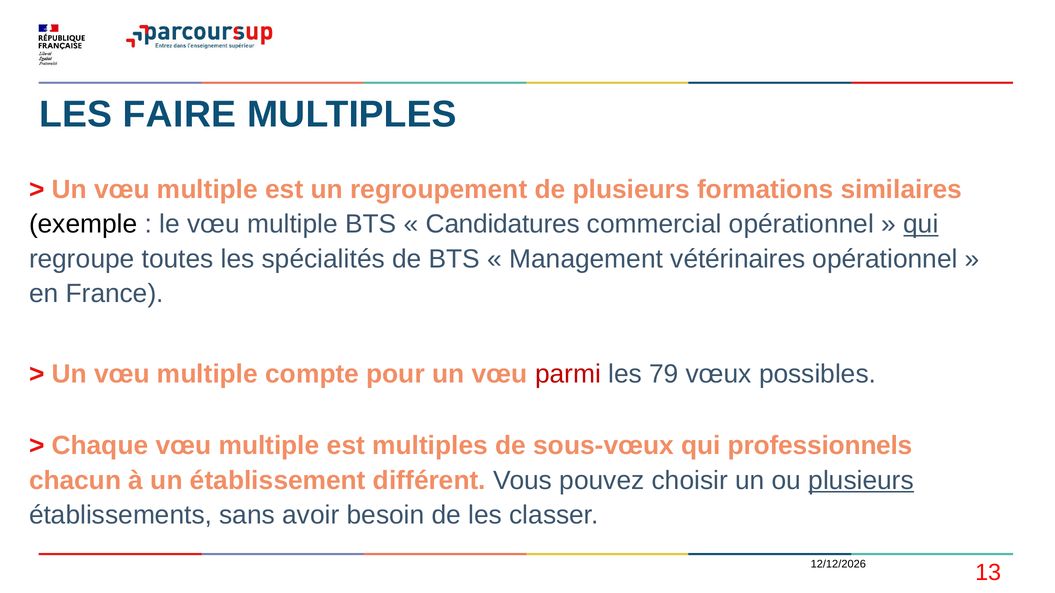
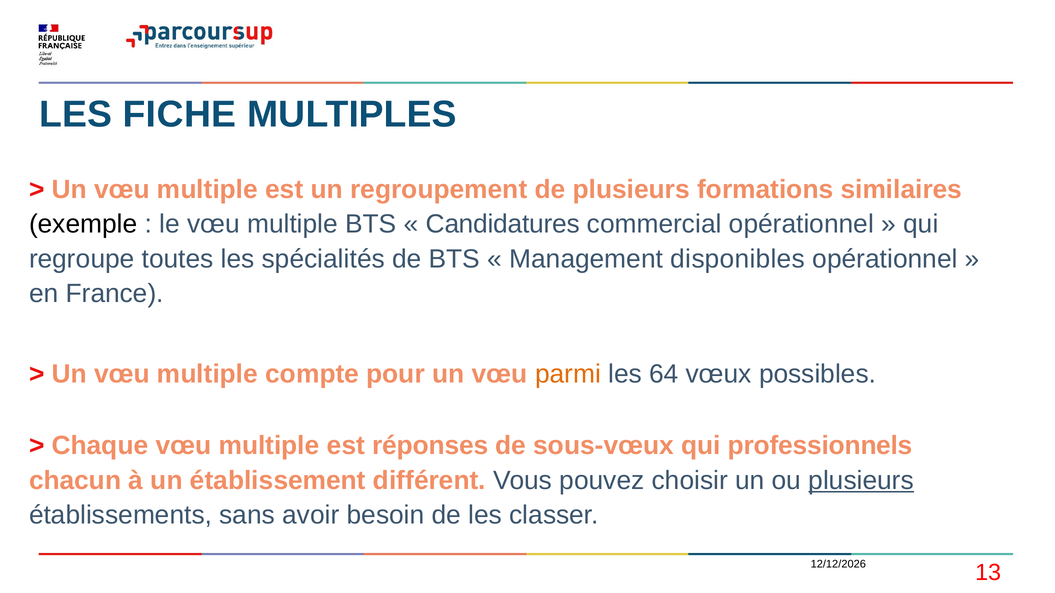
FAIRE: FAIRE -> FICHE
qui at (921, 224) underline: present -> none
vétérinaires: vétérinaires -> disponibles
parmi colour: red -> orange
79: 79 -> 64
est multiples: multiples -> réponses
